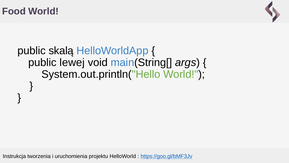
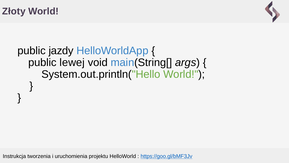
Food: Food -> Złoty
skalą: skalą -> jazdy
